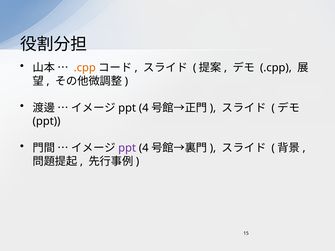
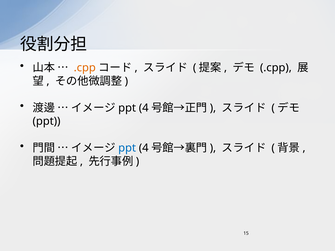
ppt at (127, 148) colour: purple -> blue
